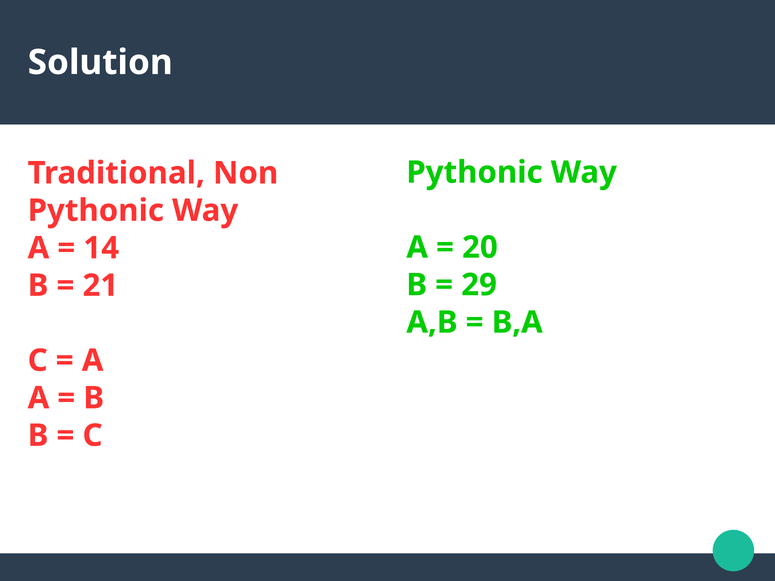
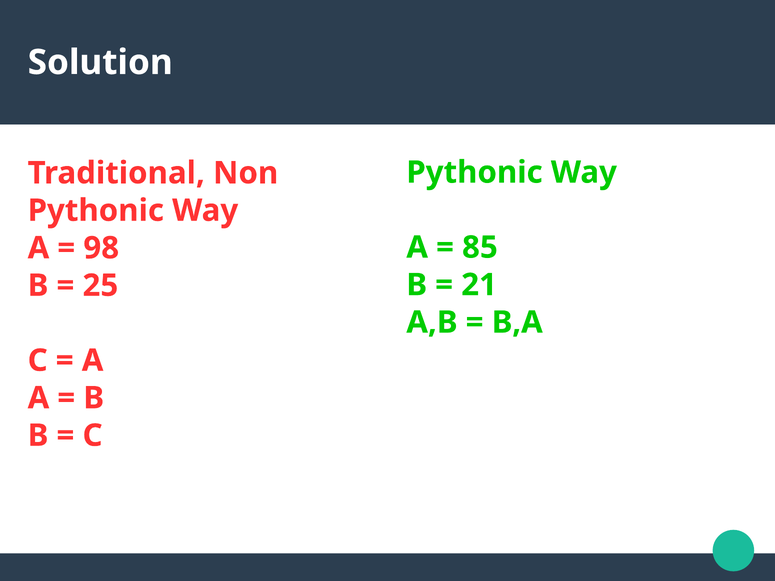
20: 20 -> 85
14: 14 -> 98
29: 29 -> 21
21: 21 -> 25
